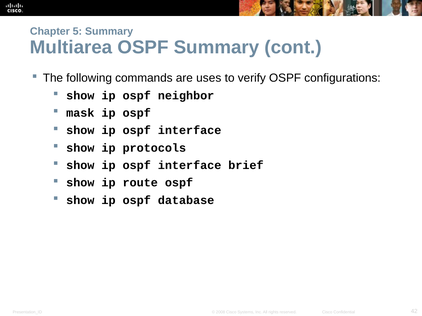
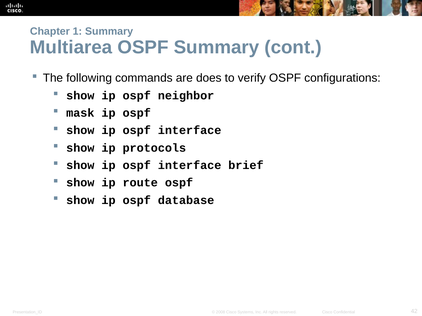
5: 5 -> 1
uses: uses -> does
